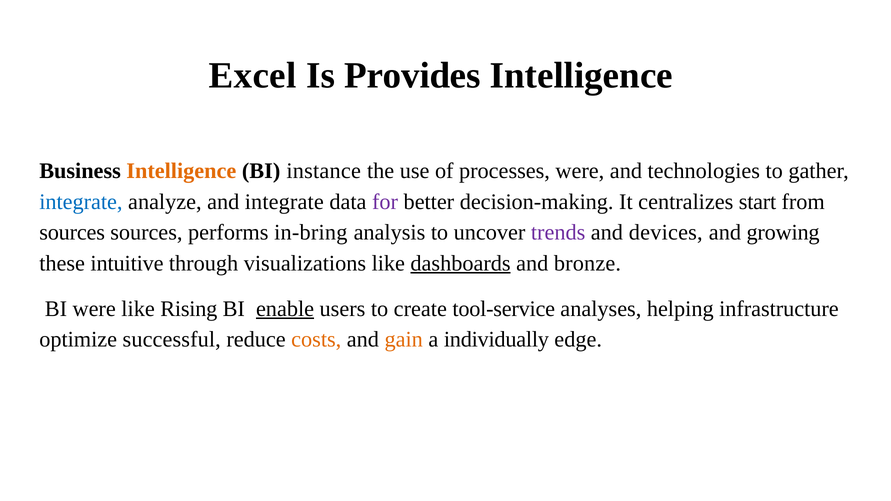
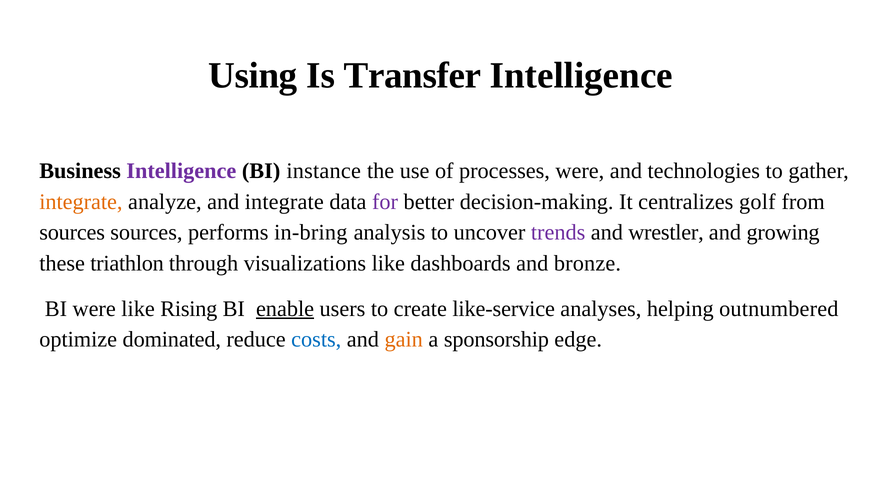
Excel: Excel -> Using
Provides: Provides -> Transfer
Intelligence at (181, 171) colour: orange -> purple
integrate at (81, 202) colour: blue -> orange
start: start -> golf
devices: devices -> wrestler
intuitive: intuitive -> triathlon
dashboards underline: present -> none
tool-service: tool-service -> like-service
infrastructure: infrastructure -> outnumbered
successful: successful -> dominated
costs colour: orange -> blue
individually: individually -> sponsorship
